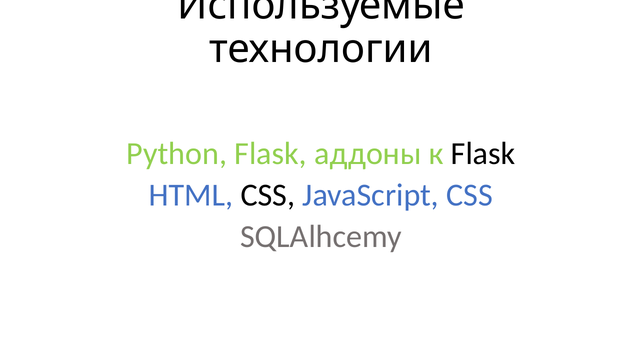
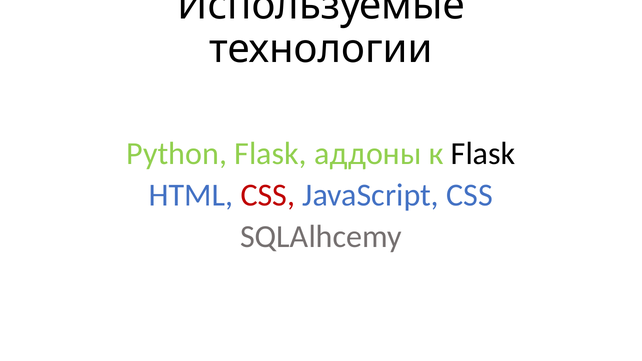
CSS at (268, 195) colour: black -> red
